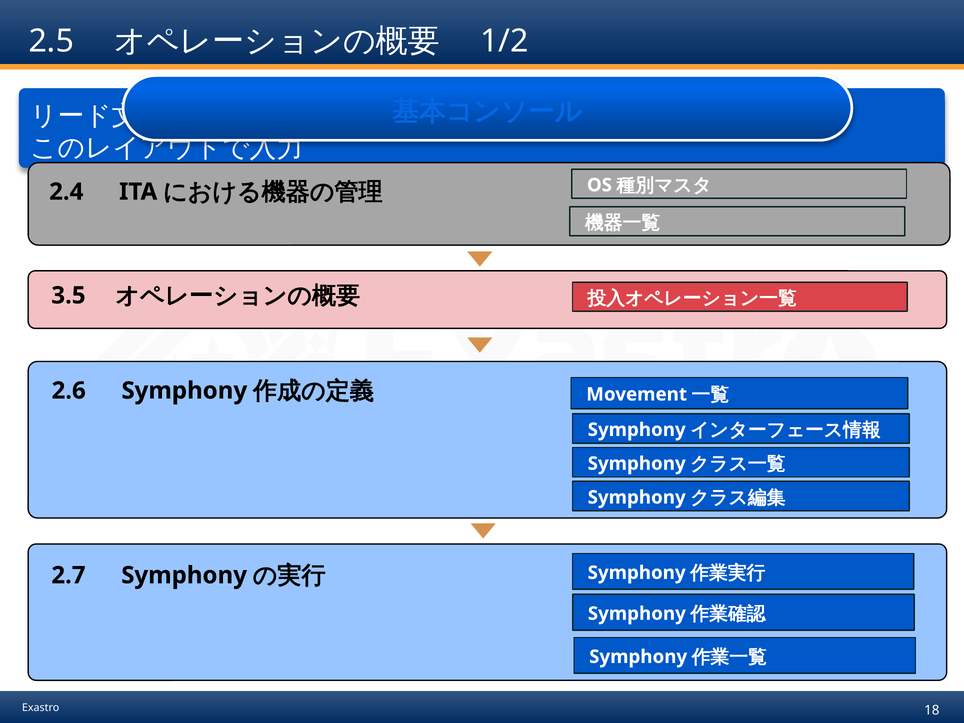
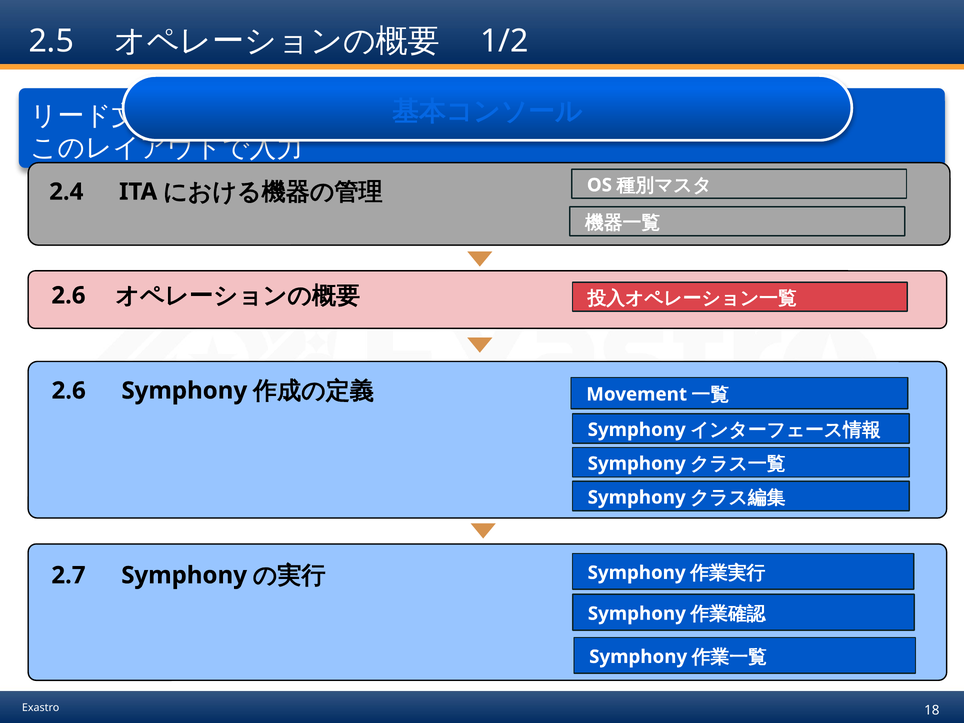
3.5 at (68, 295): 3.5 -> 2.6
